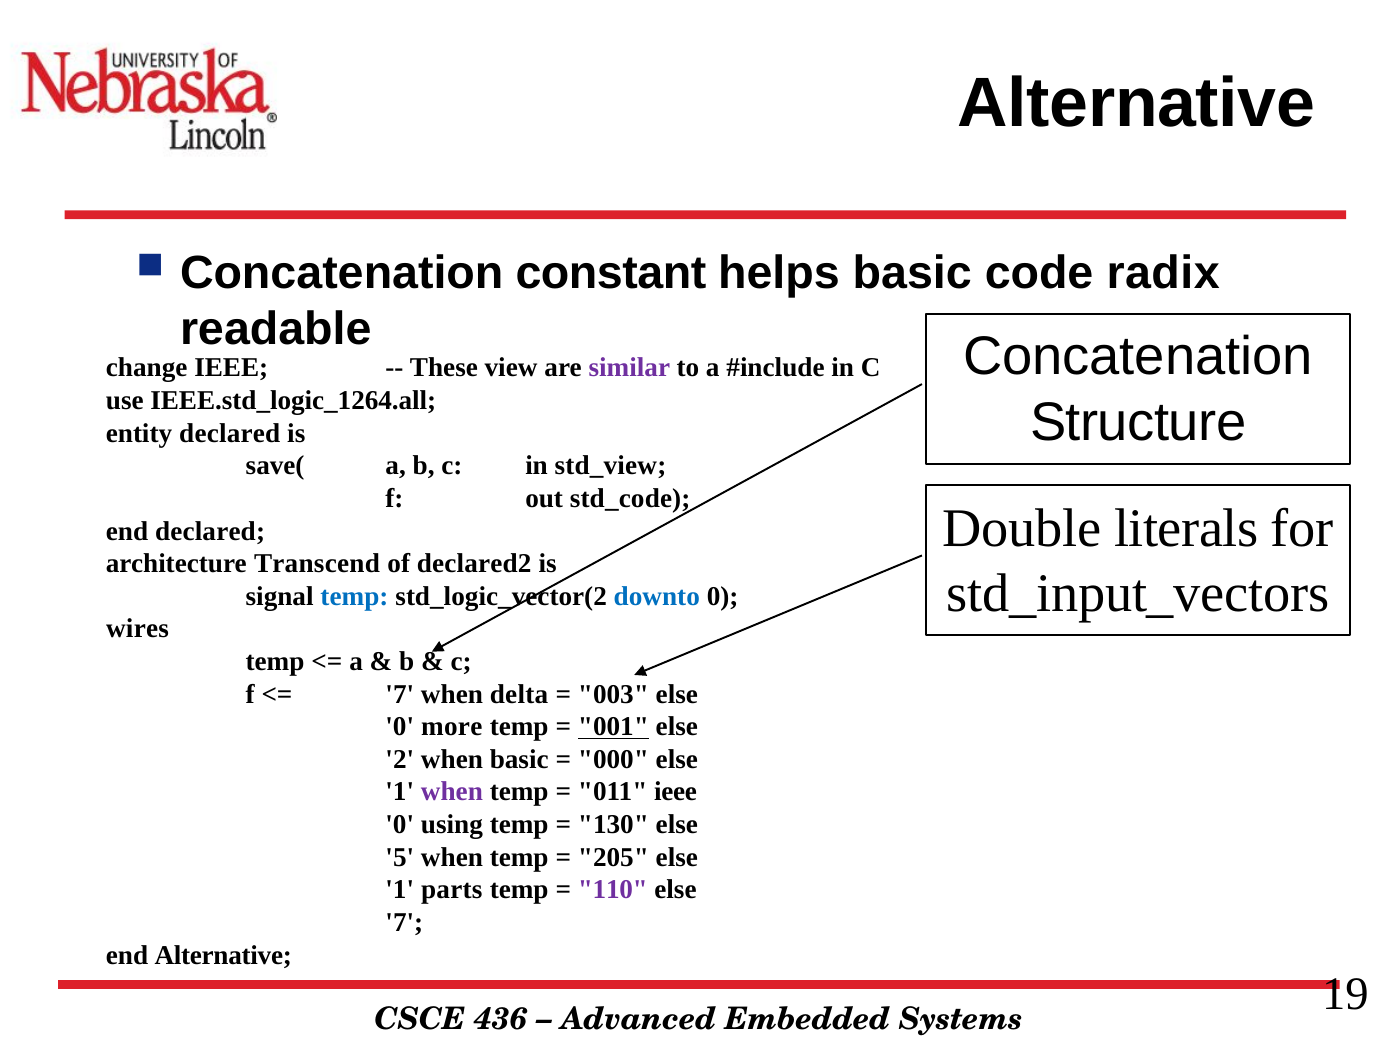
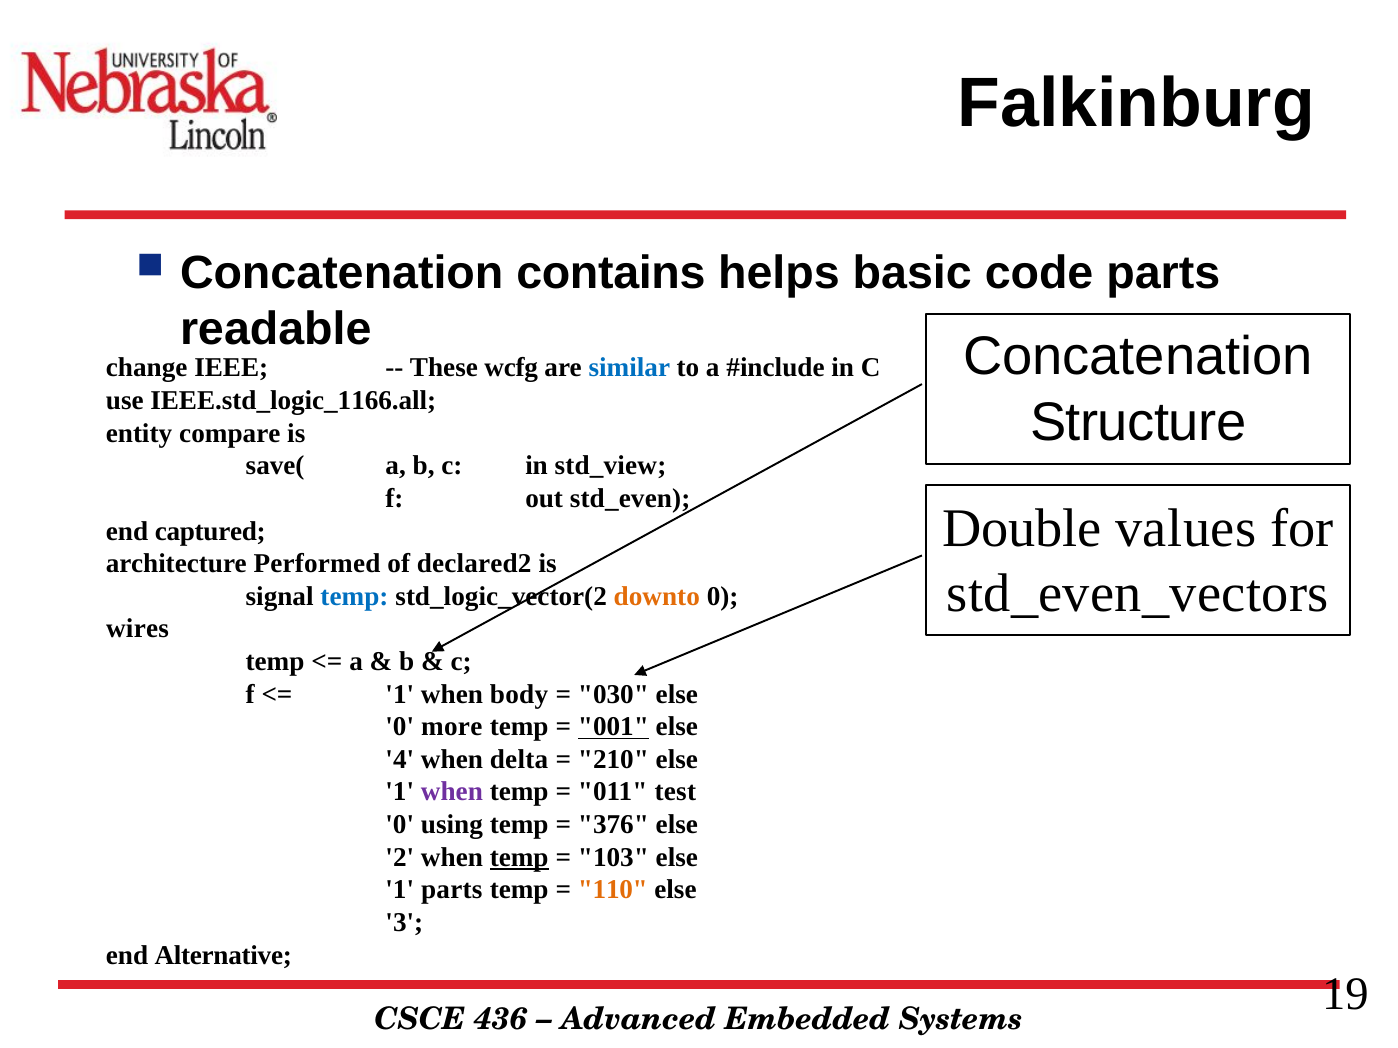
Alternative at (1136, 104): Alternative -> Falkinburg
constant: constant -> contains
code radix: radix -> parts
view: view -> wcfg
similar colour: purple -> blue
IEEE.std_logic_1264.all: IEEE.std_logic_1264.all -> IEEE.std_logic_1166.all
entity declared: declared -> compare
std_code: std_code -> std_even
literals: literals -> values
end declared: declared -> captured
Transcend: Transcend -> Performed
std_input_vectors: std_input_vectors -> std_even_vectors
downto colour: blue -> orange
7 at (400, 694): 7 -> 1
delta: delta -> body
003: 003 -> 030
2: 2 -> 4
when basic: basic -> delta
000: 000 -> 210
011 ieee: ieee -> test
130: 130 -> 376
5: 5 -> 2
temp at (519, 858) underline: none -> present
205: 205 -> 103
110 colour: purple -> orange
7 at (404, 923): 7 -> 3
